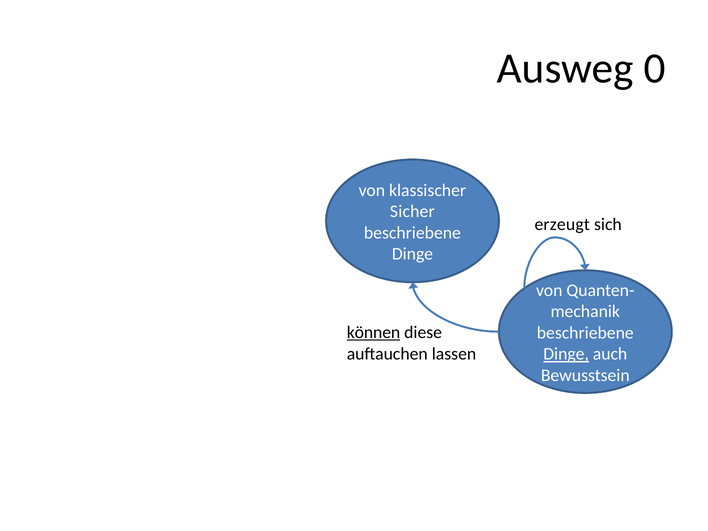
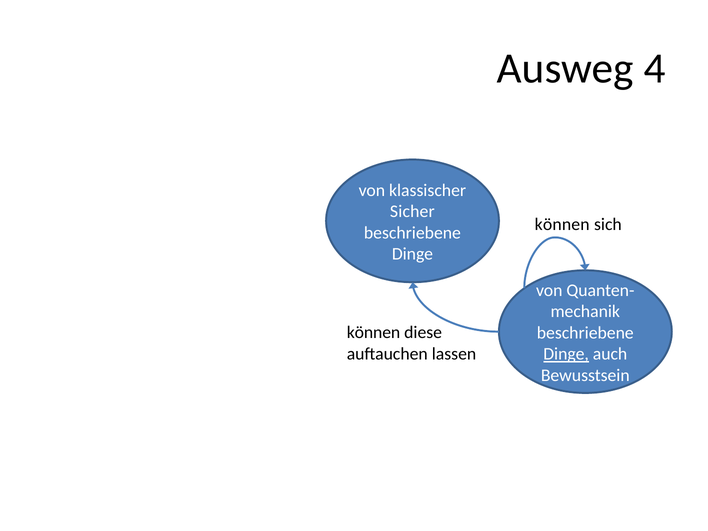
0: 0 -> 4
erzeugt at (562, 224): erzeugt -> können
können at (374, 333) underline: present -> none
